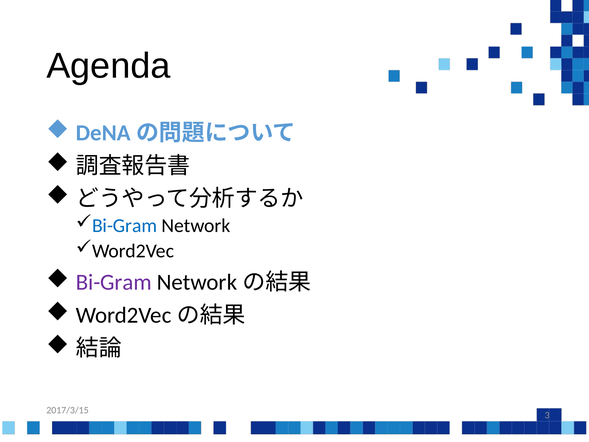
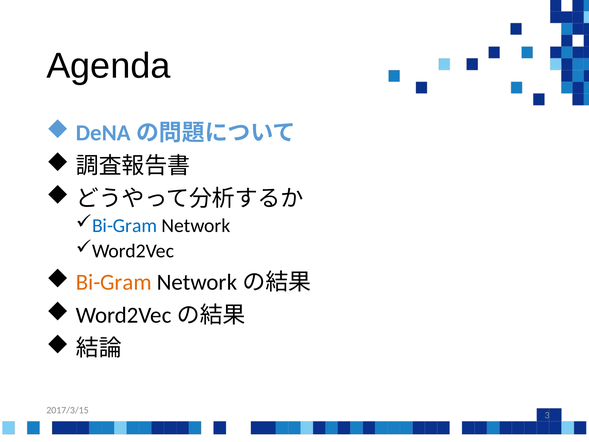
Bi-Gram at (114, 282) colour: purple -> orange
